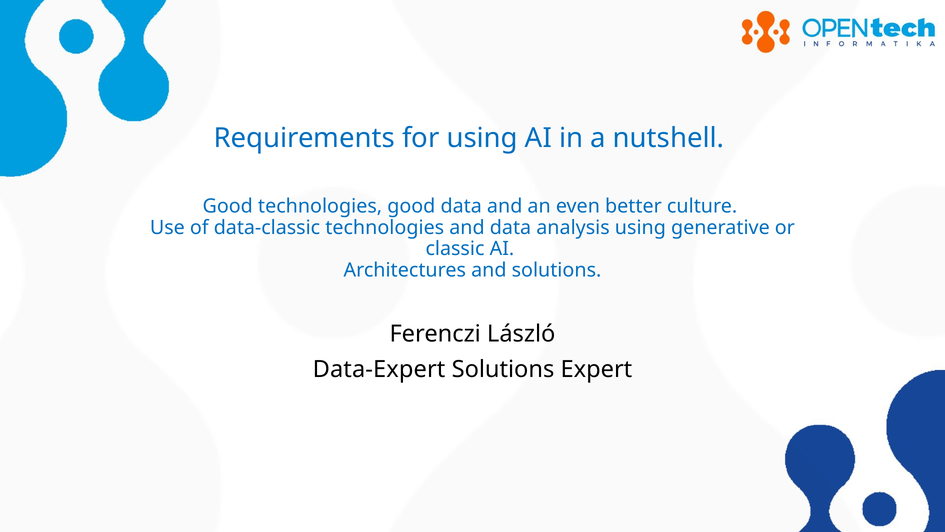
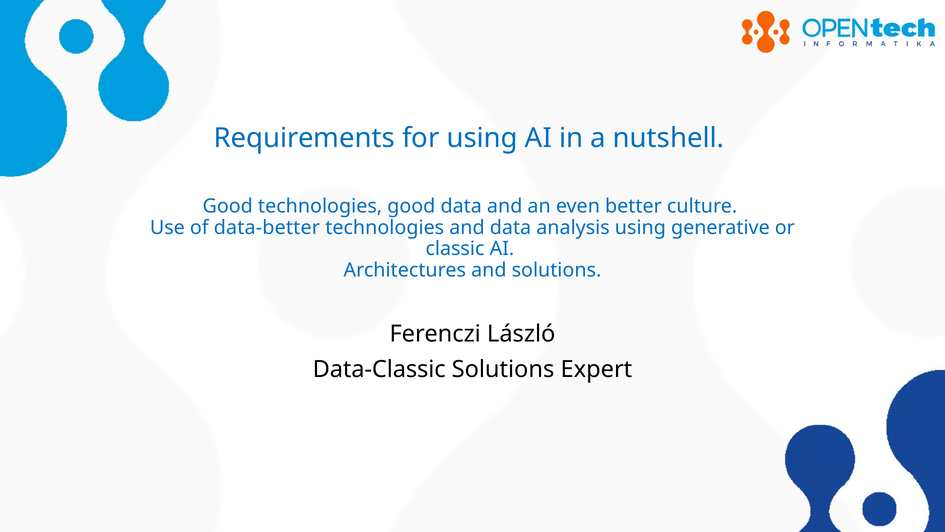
data-classic: data-classic -> data-better
Data-Expert: Data-Expert -> Data-Classic
